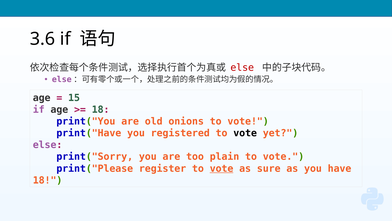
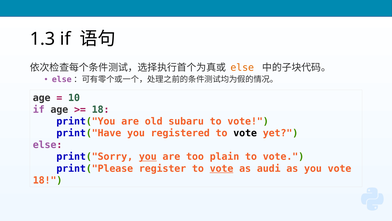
3.6: 3.6 -> 1.3
else at (242, 68) colour: red -> orange
15: 15 -> 10
onions: onions -> subaru
you at (148, 156) underline: none -> present
sure: sure -> audi
you have: have -> vote
